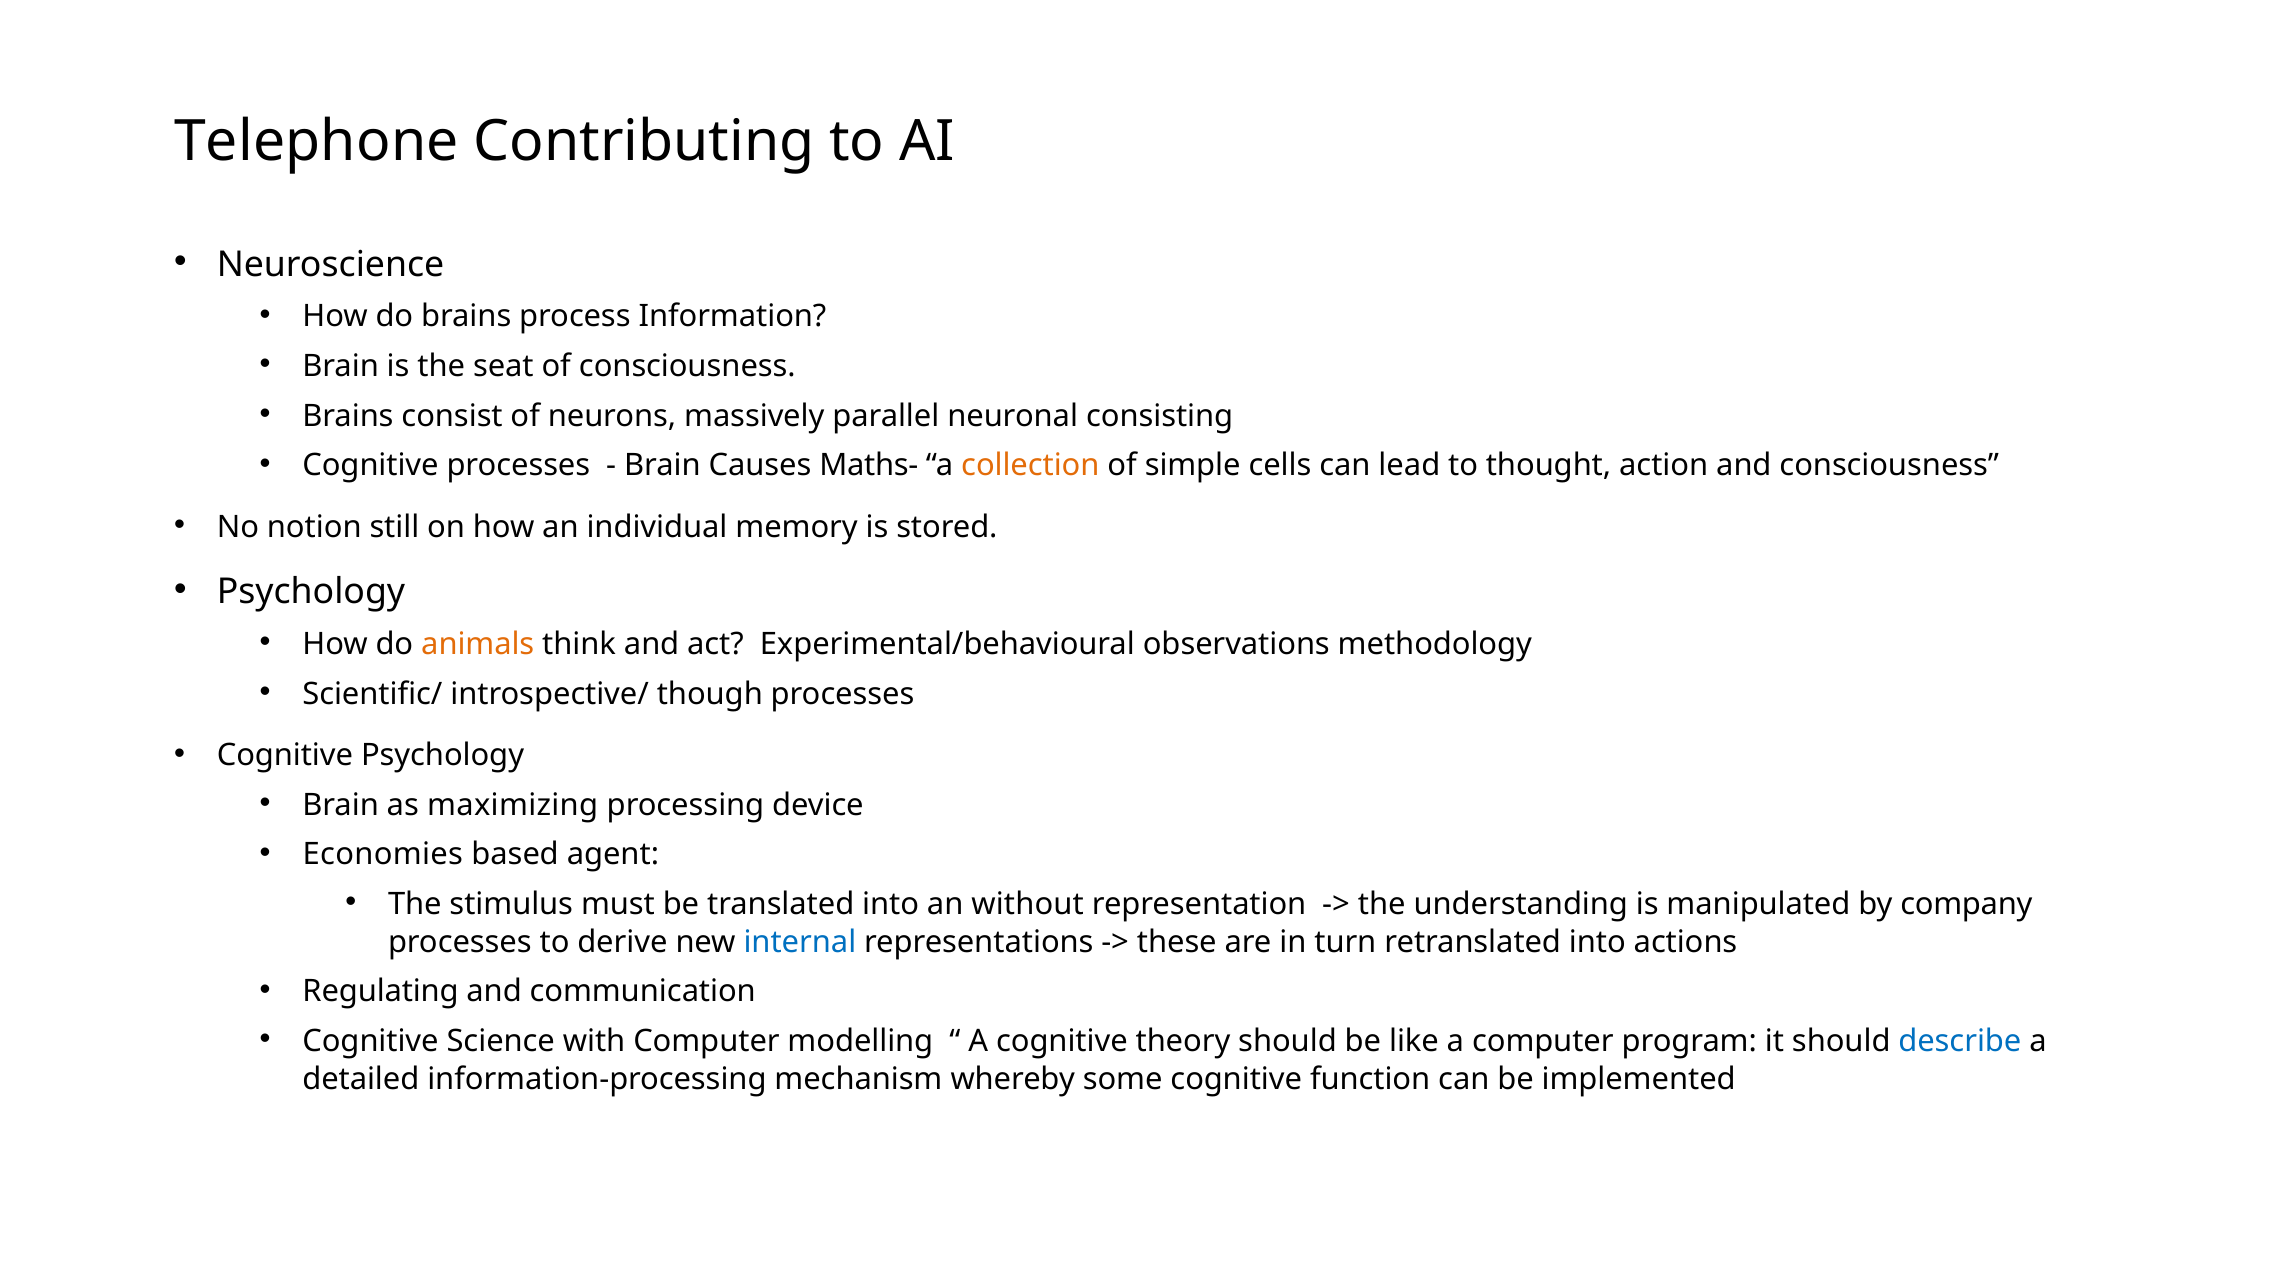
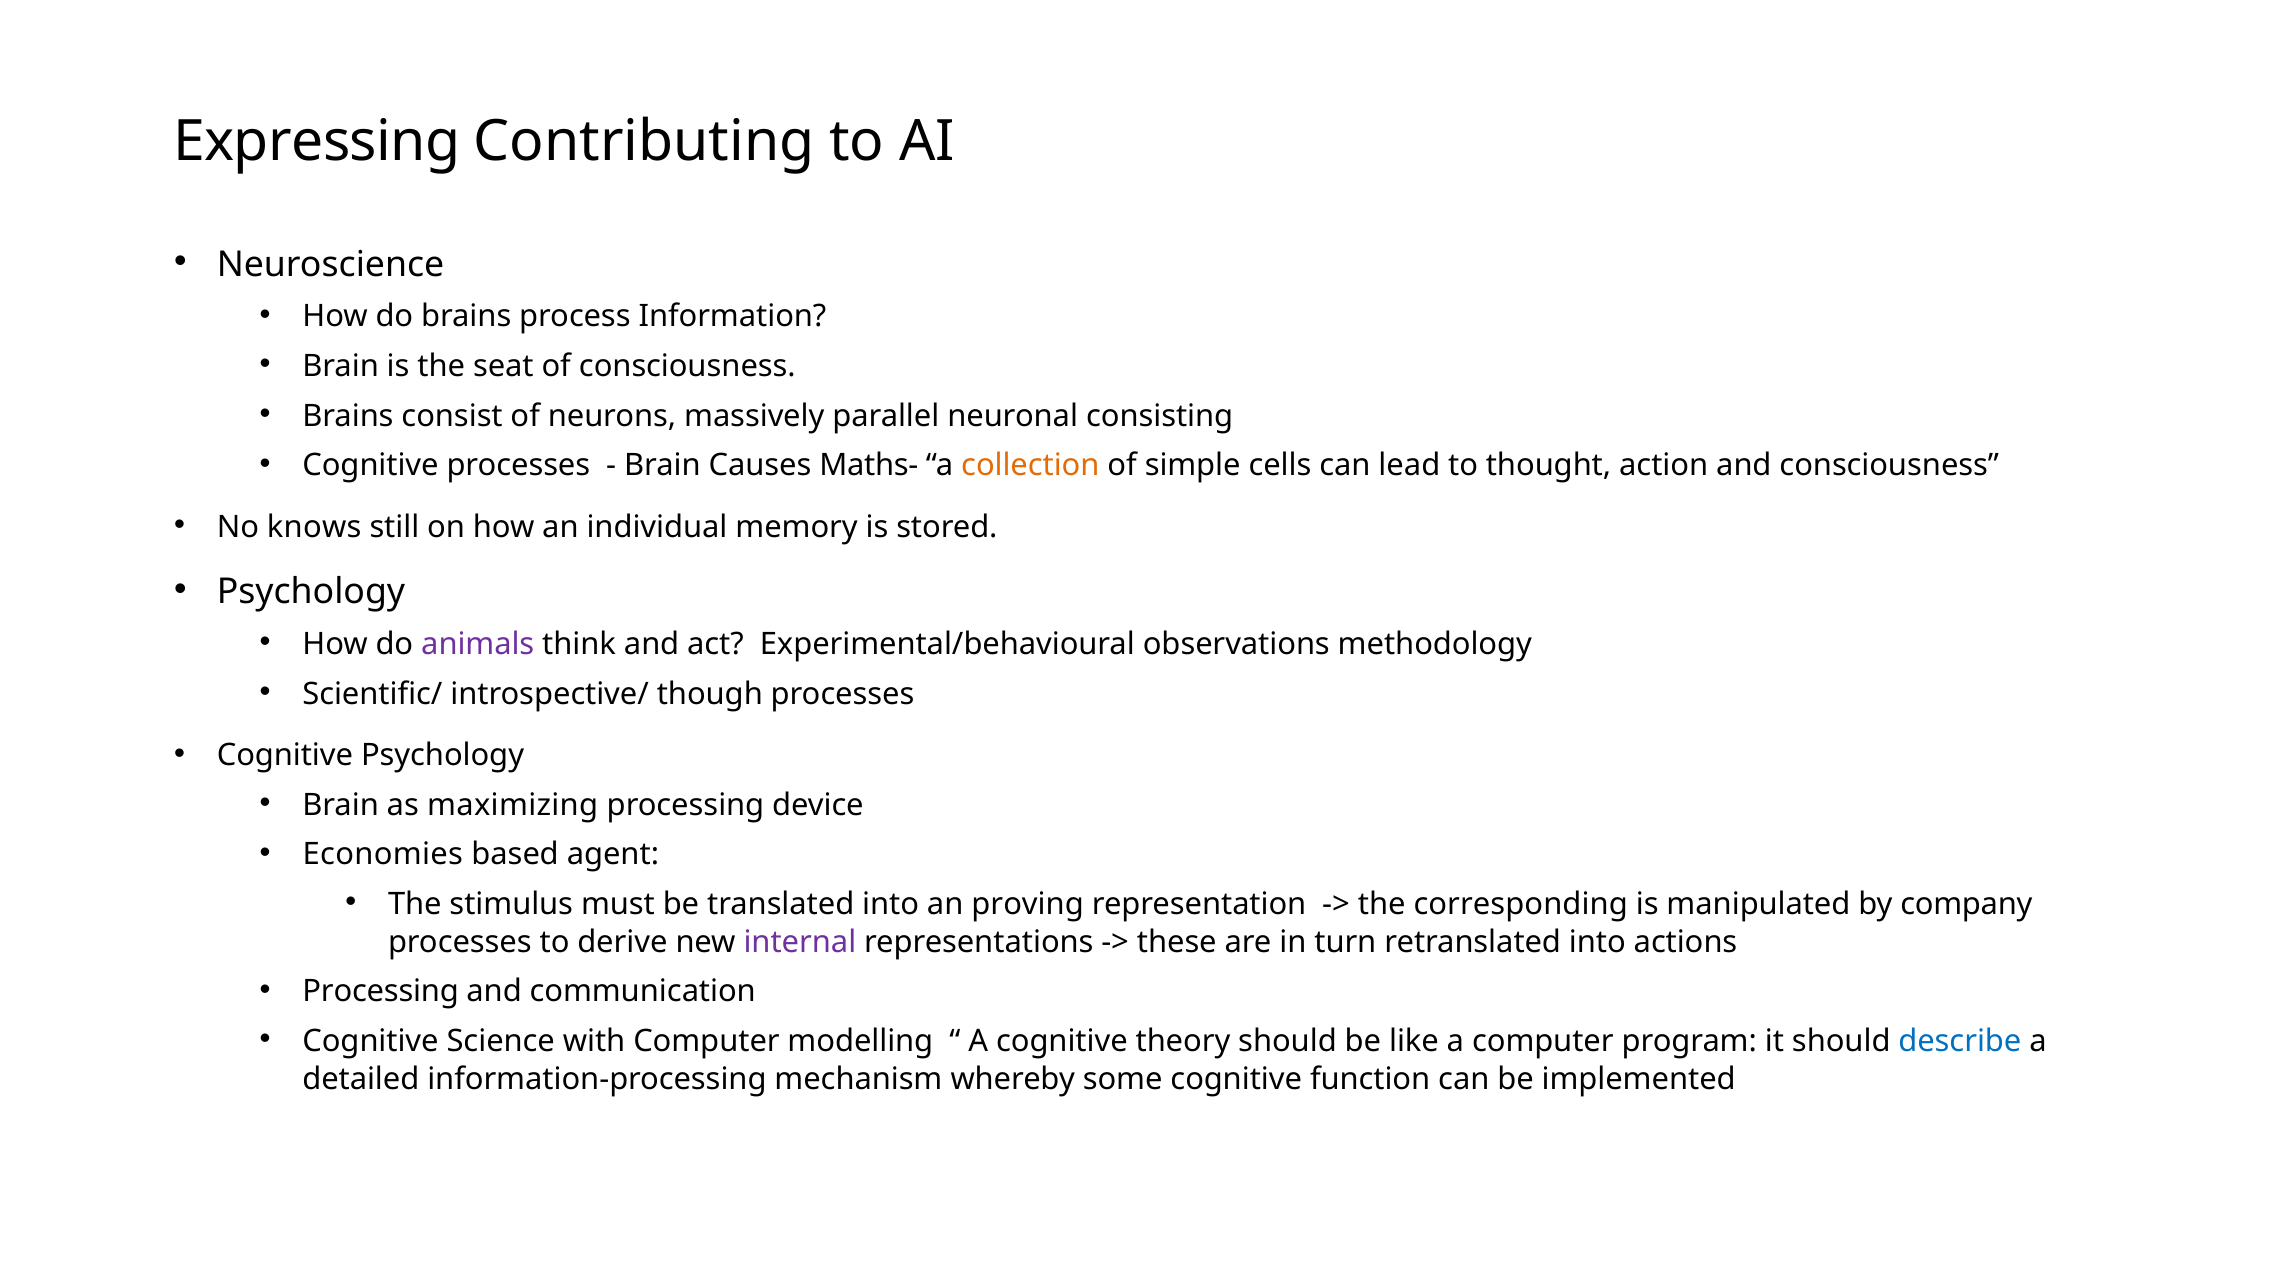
Telephone: Telephone -> Expressing
notion: notion -> knows
animals colour: orange -> purple
without: without -> proving
understanding: understanding -> corresponding
internal colour: blue -> purple
Regulating at (381, 992): Regulating -> Processing
